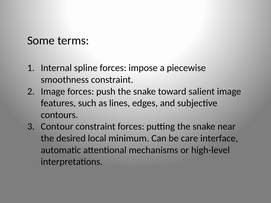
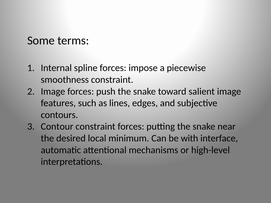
care: care -> with
